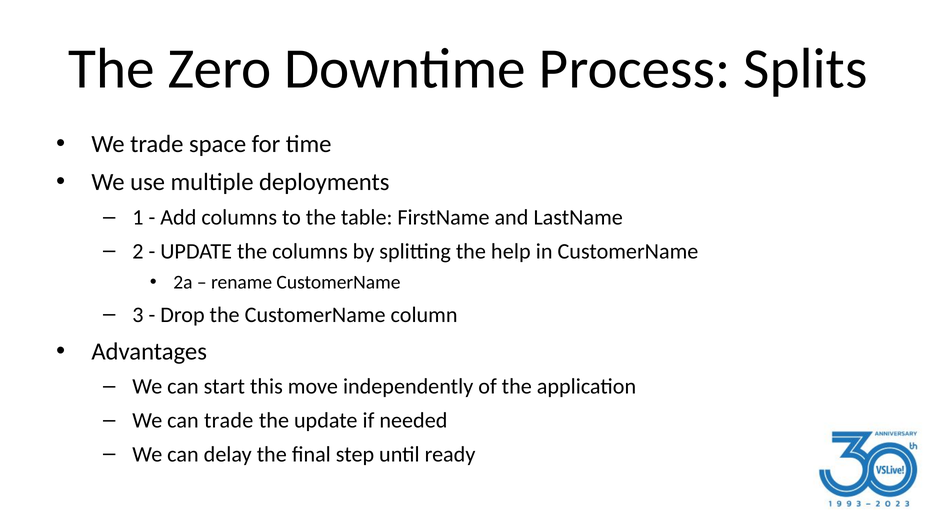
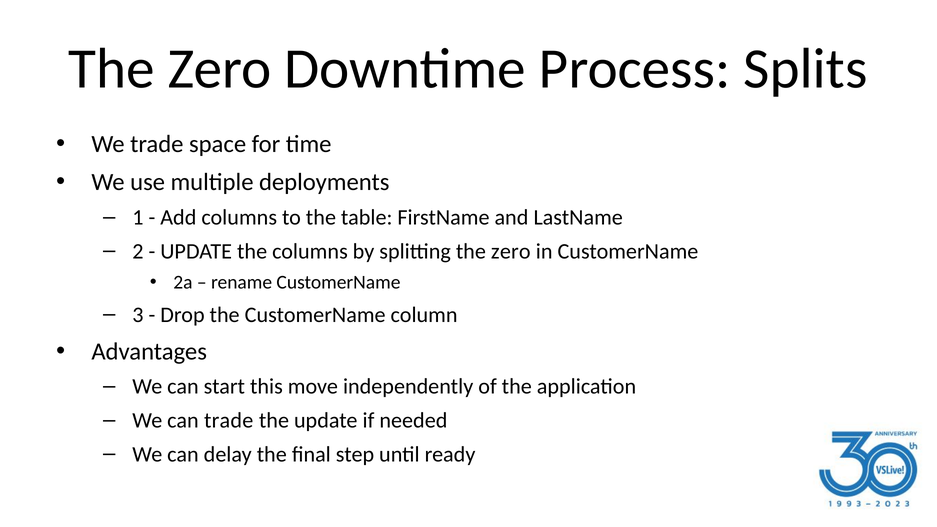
splitting the help: help -> zero
